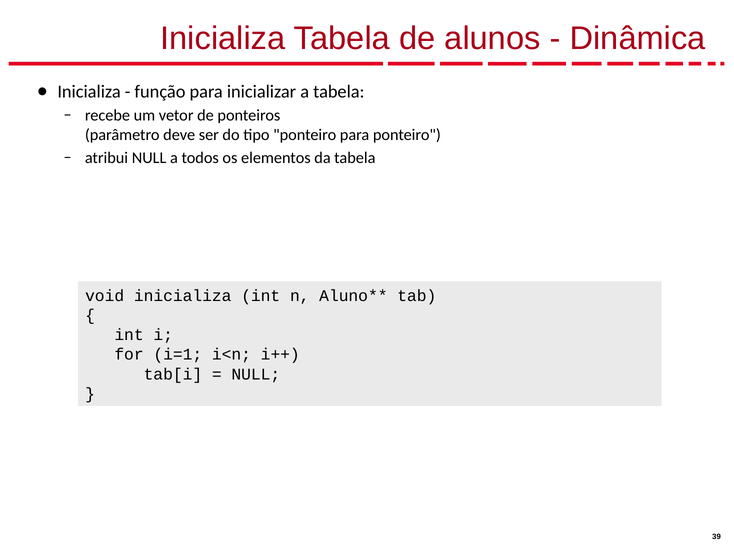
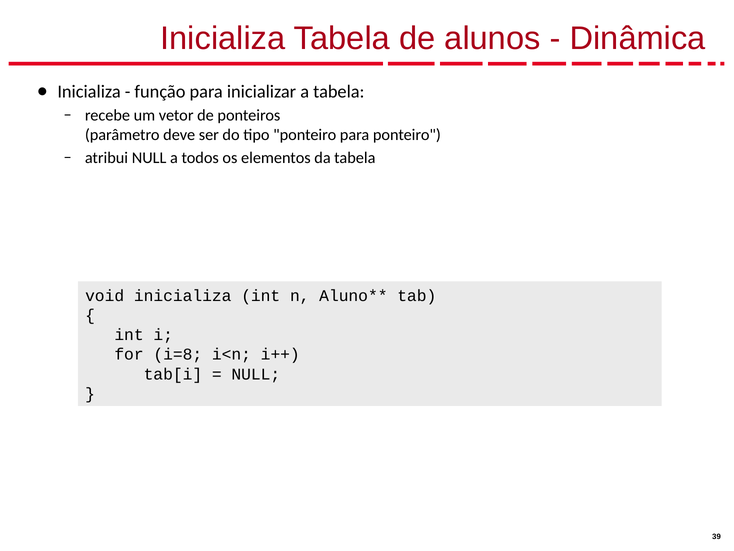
i=1: i=1 -> i=8
